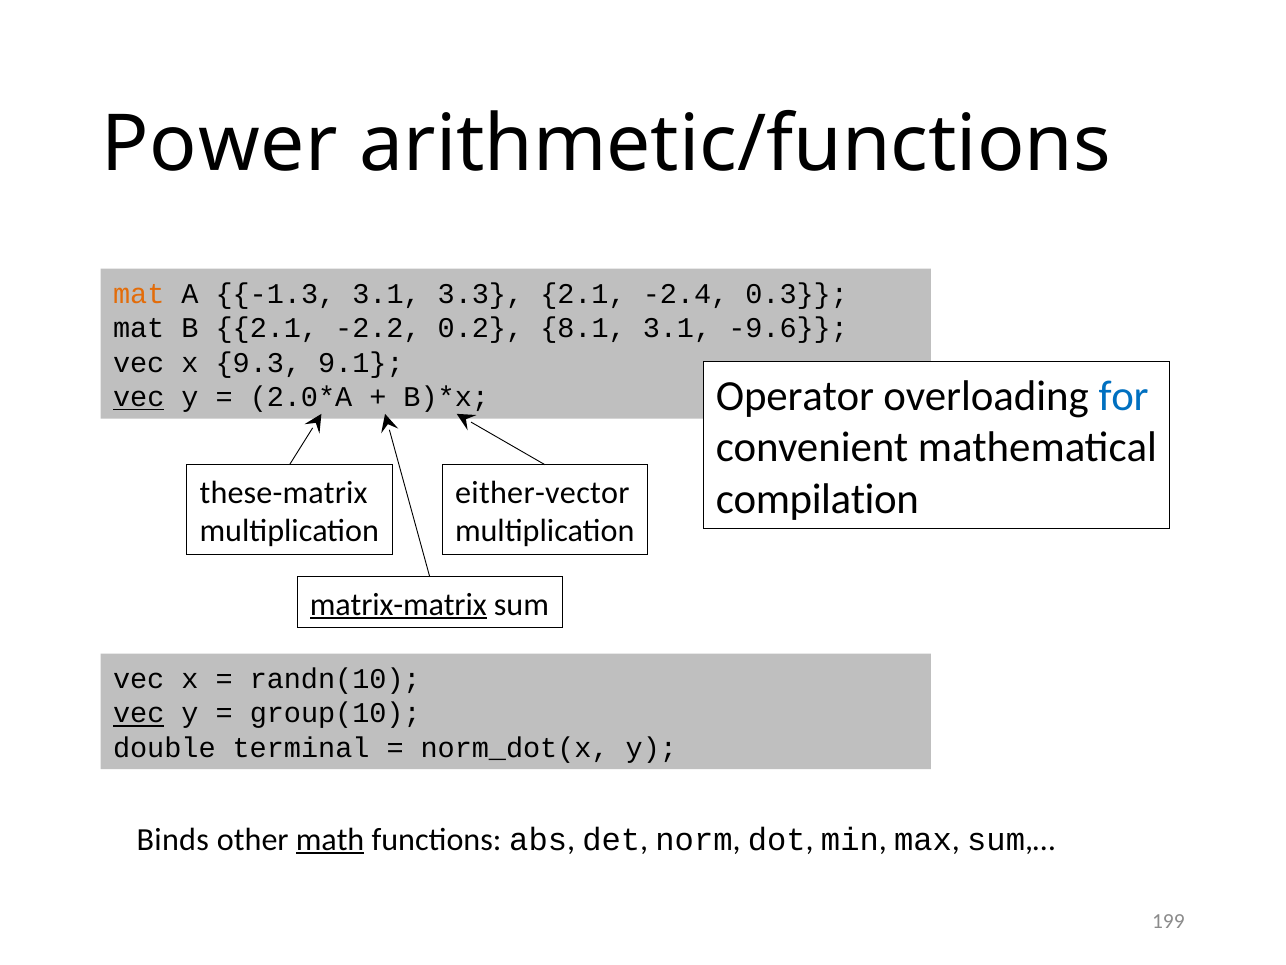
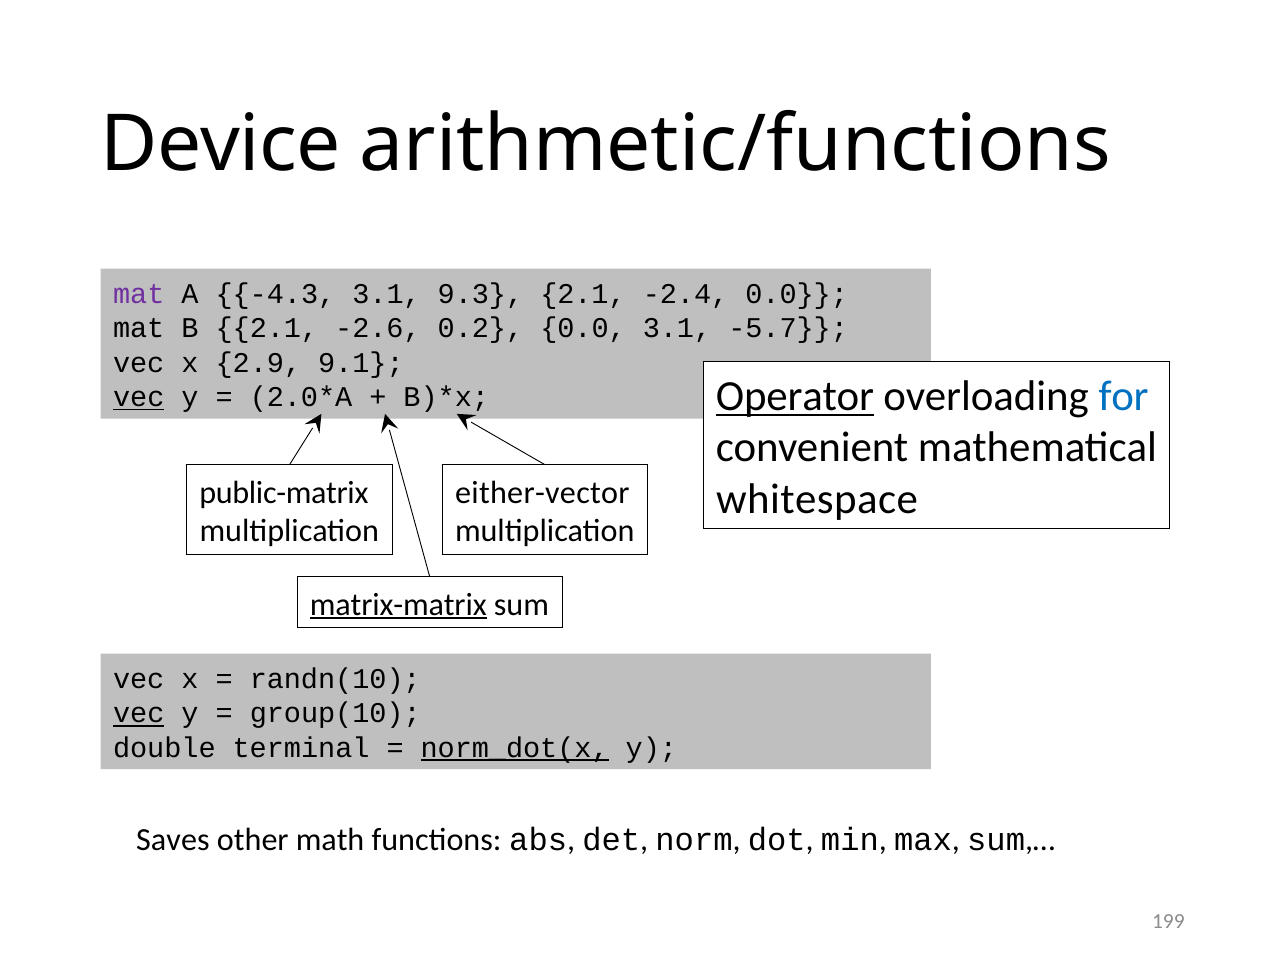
Power: Power -> Device
mat at (139, 294) colour: orange -> purple
-1.3: -1.3 -> -4.3
3.3: 3.3 -> 9.3
-2.4 0.3: 0.3 -> 0.0
-2.2: -2.2 -> -2.6
0.2 8.1: 8.1 -> 0.0
-9.6: -9.6 -> -5.7
9.3: 9.3 -> 2.9
Operator underline: none -> present
these-matrix: these-matrix -> public-matrix
compilation: compilation -> whitespace
norm_dot(x underline: none -> present
Binds: Binds -> Saves
math underline: present -> none
